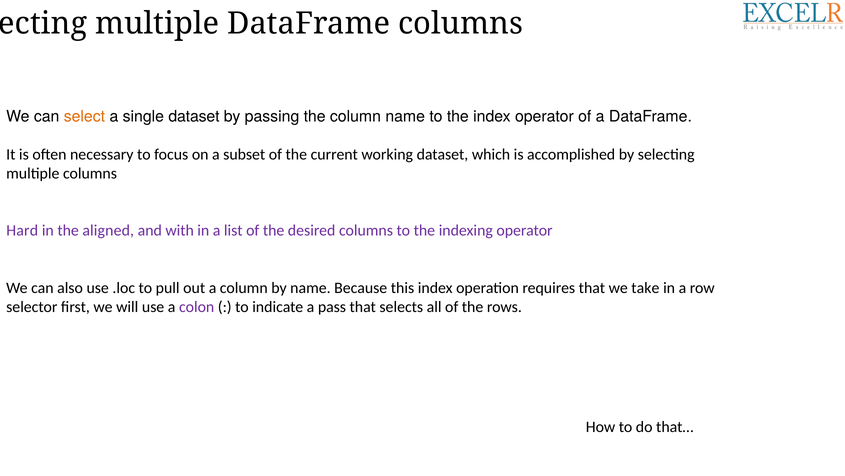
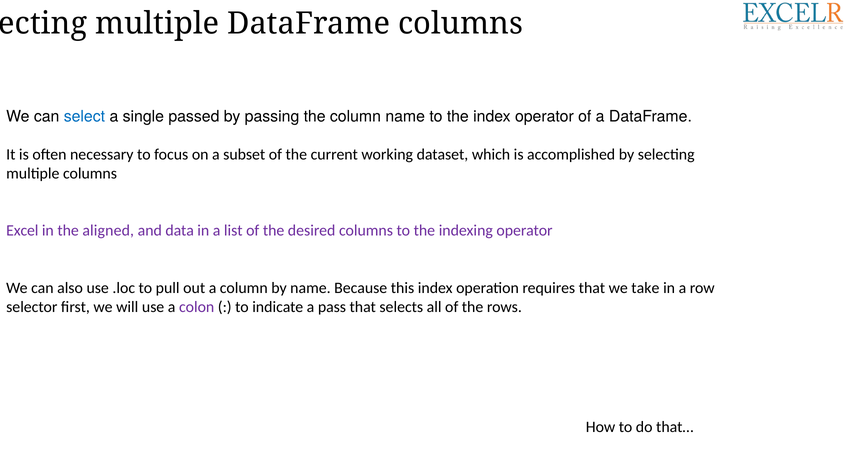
select colour: orange -> blue
single dataset: dataset -> passed
Hard: Hard -> Excel
with: with -> data
